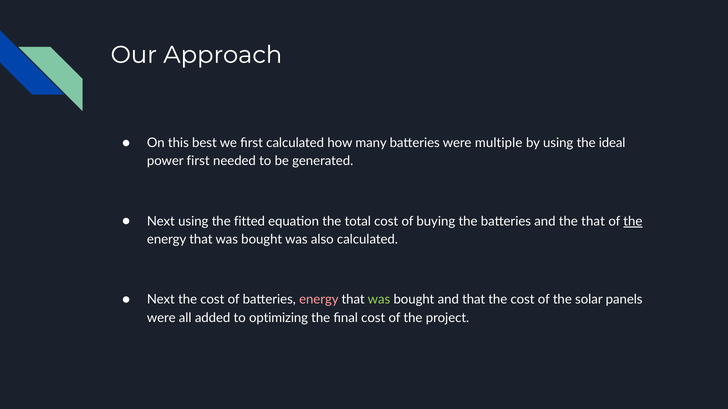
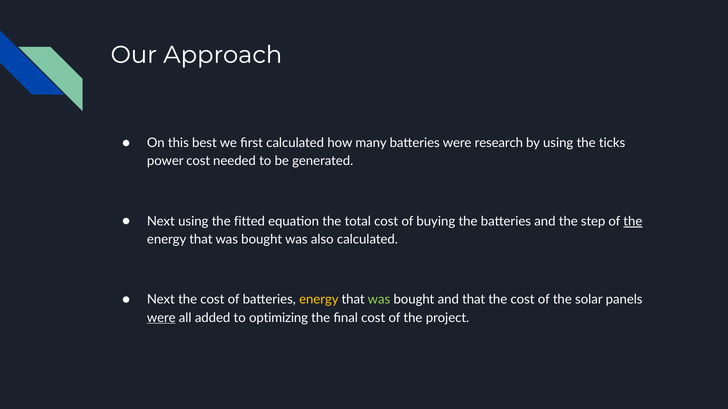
multiple: multiple -> research
ideal: ideal -> ticks
power first: first -> cost
the that: that -> step
energy at (319, 300) colour: pink -> yellow
were at (161, 318) underline: none -> present
